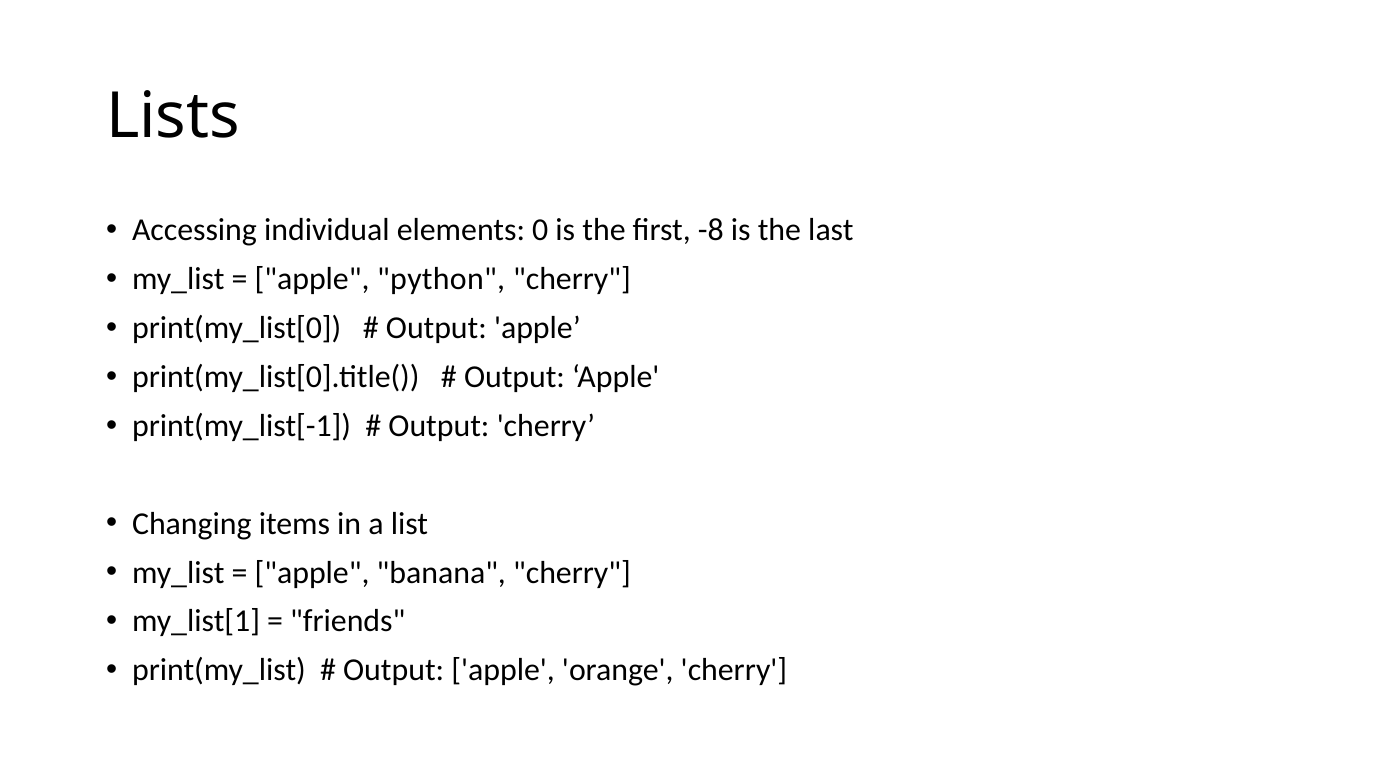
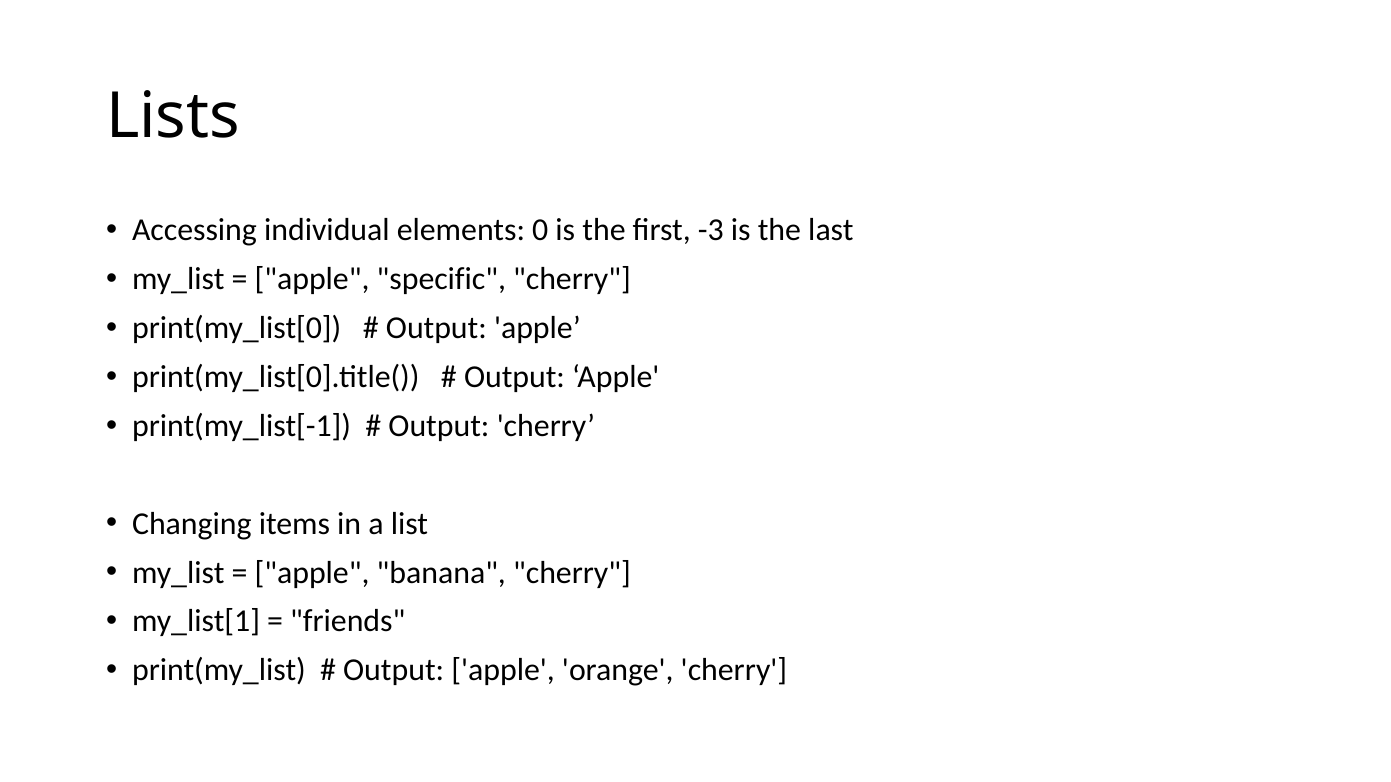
-8: -8 -> -3
python: python -> specific
